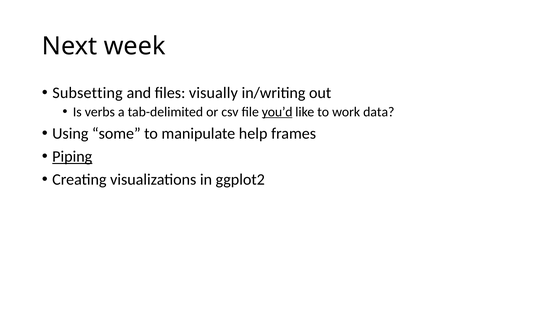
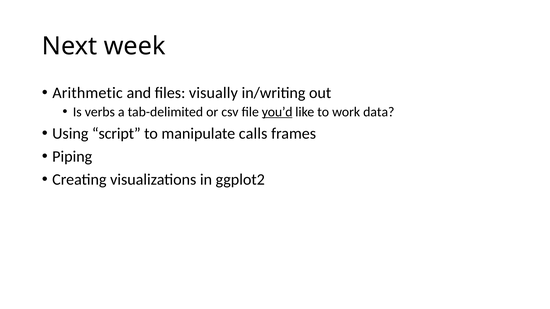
Subsetting: Subsetting -> Arithmetic
some: some -> script
help: help -> calls
Piping underline: present -> none
